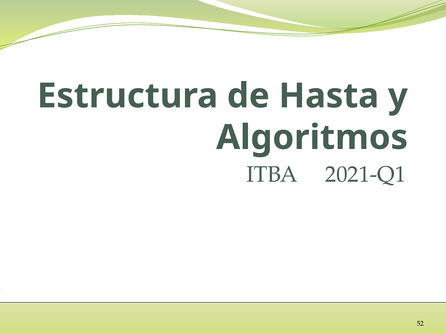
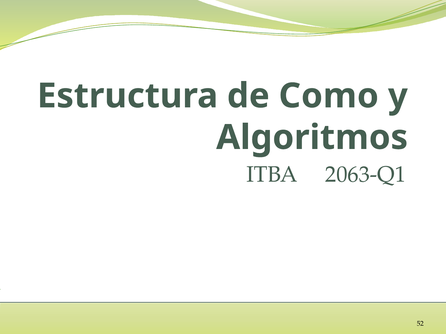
Hasta: Hasta -> Como
2021-Q1: 2021-Q1 -> 2063-Q1
